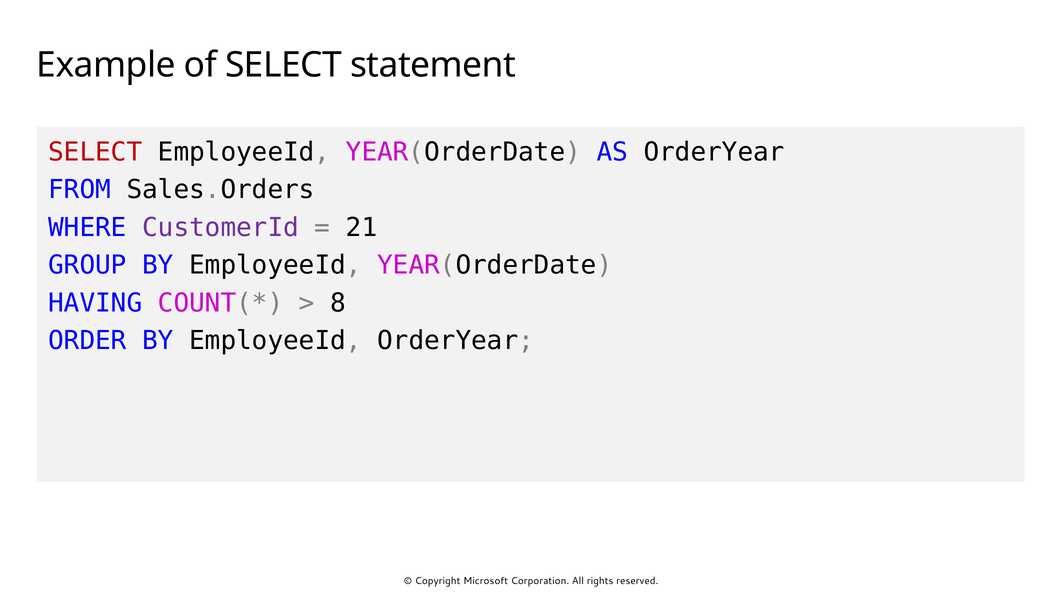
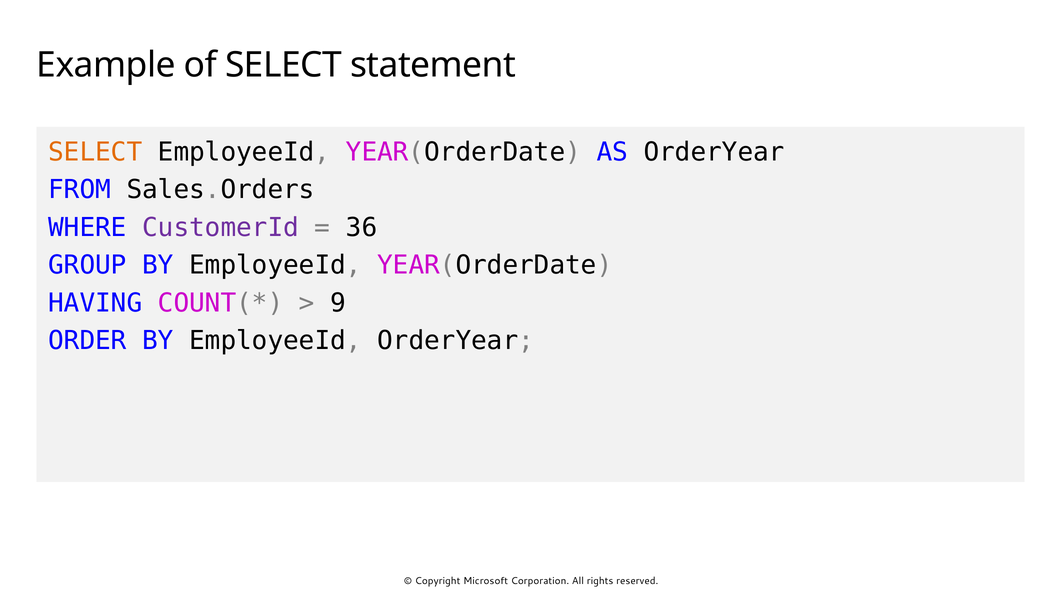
SELECT at (95, 152) colour: red -> orange
21: 21 -> 36
8: 8 -> 9
